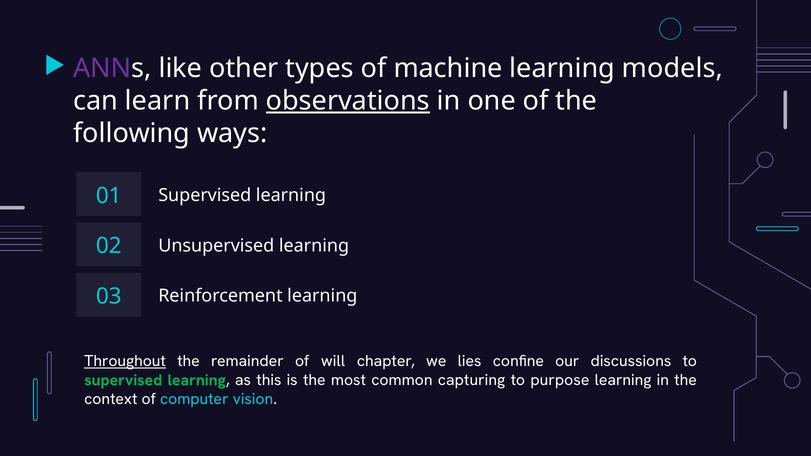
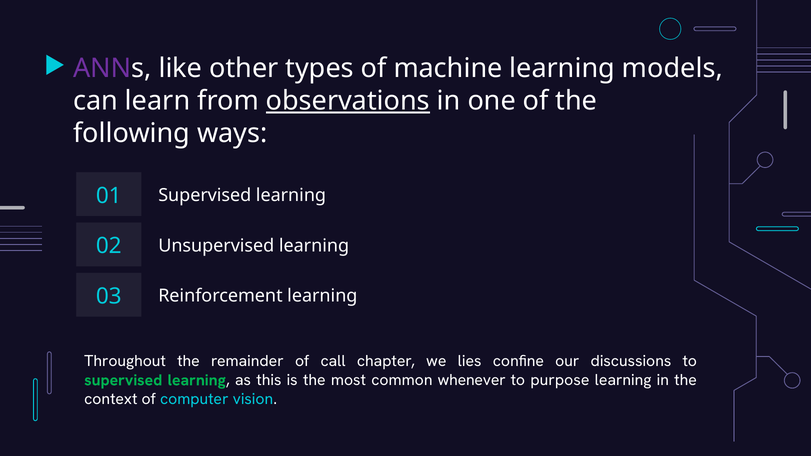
Throughout underline: present -> none
will: will -> call
capturing: capturing -> whenever
